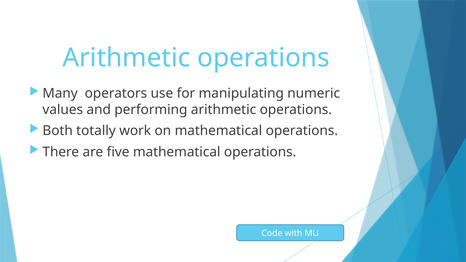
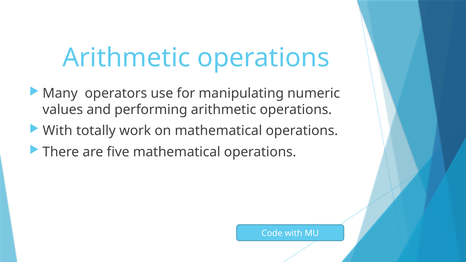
Both at (58, 131): Both -> With
